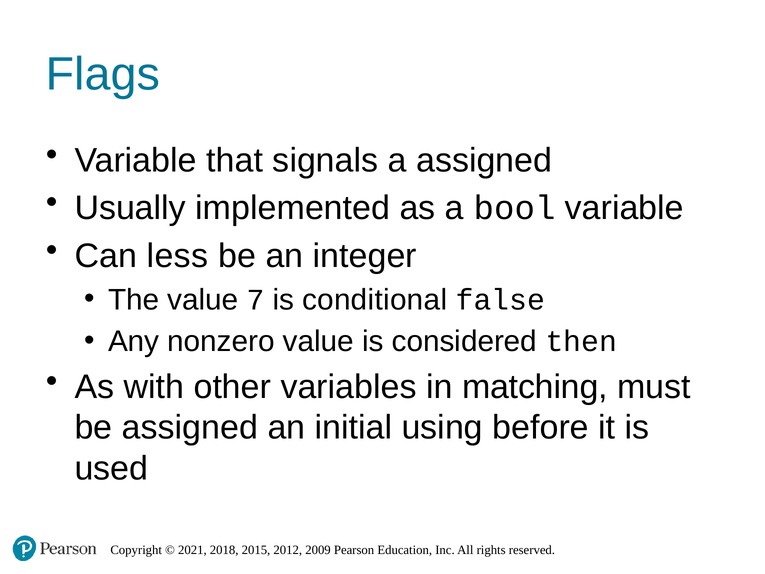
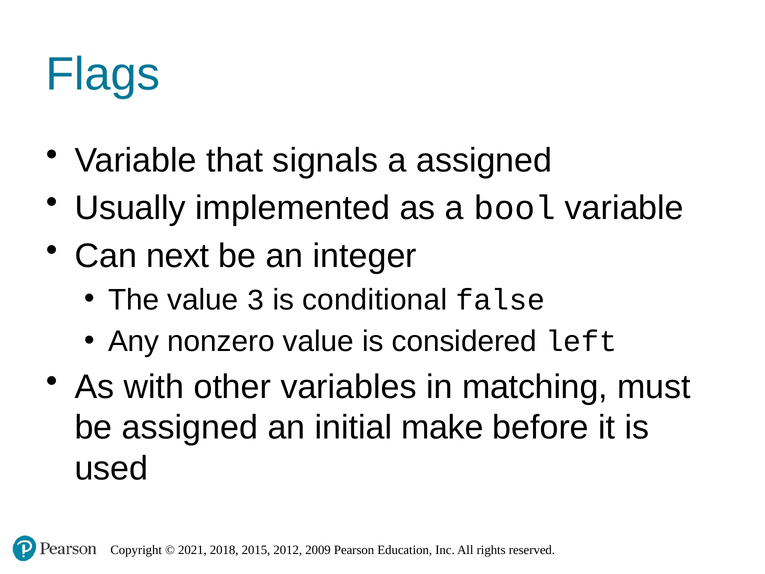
less: less -> next
7: 7 -> 3
then: then -> left
using: using -> make
